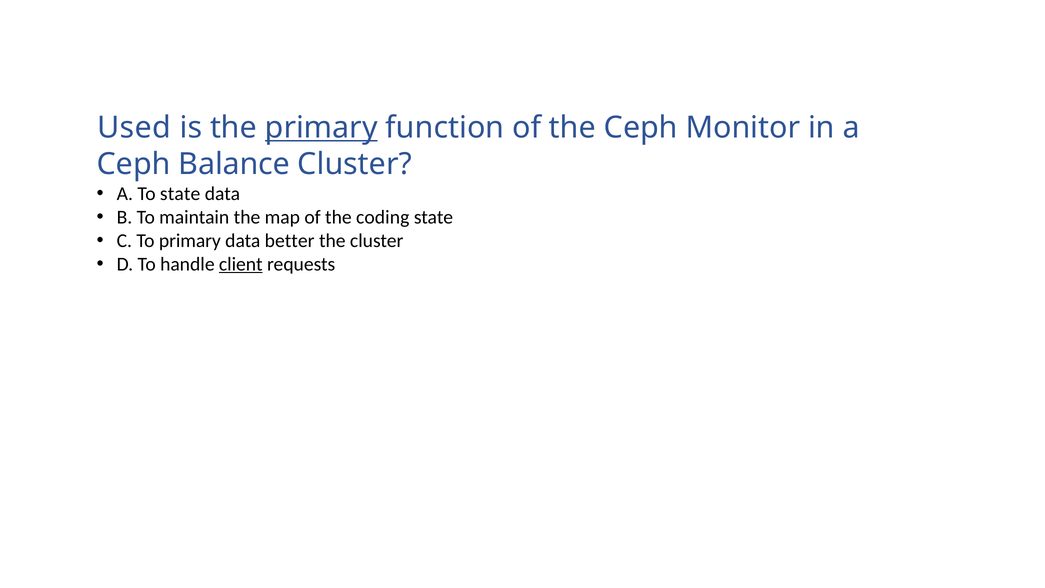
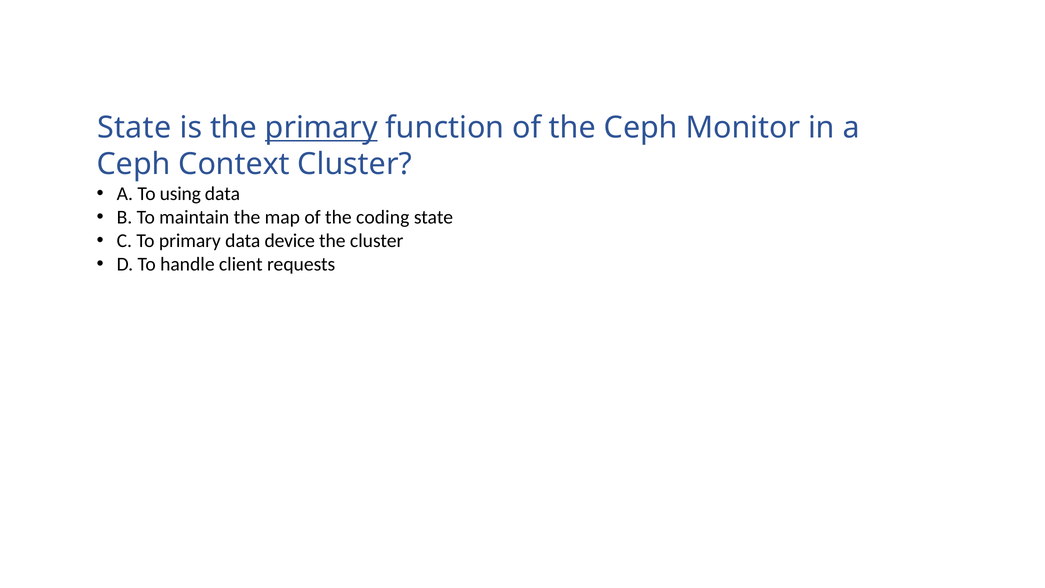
Used at (134, 128): Used -> State
Balance: Balance -> Context
To state: state -> using
better: better -> device
client underline: present -> none
